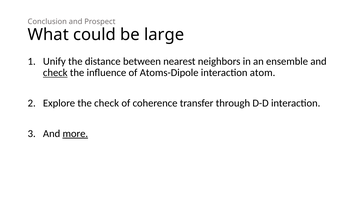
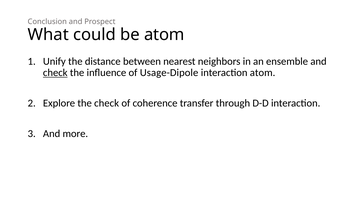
be large: large -> atom
Atoms-Dipole: Atoms-Dipole -> Usage-Dipole
more underline: present -> none
